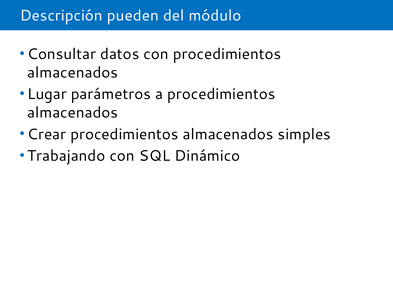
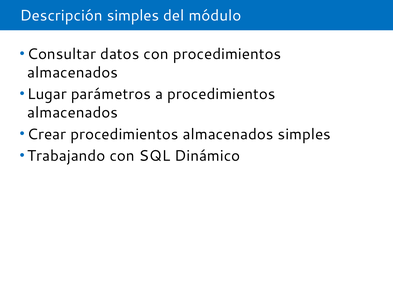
Descripción pueden: pueden -> simples
